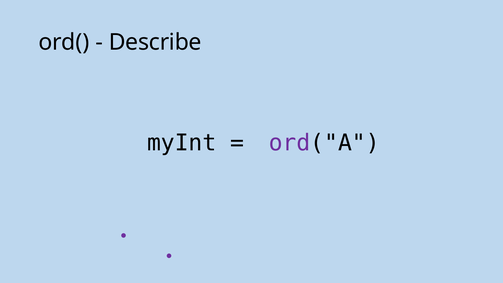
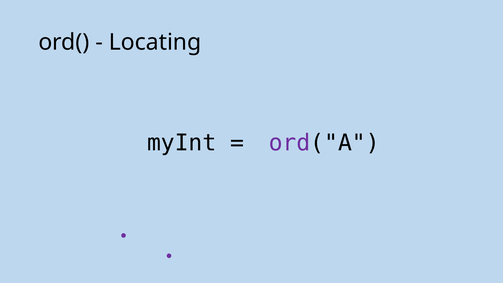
Describe: Describe -> Locating
